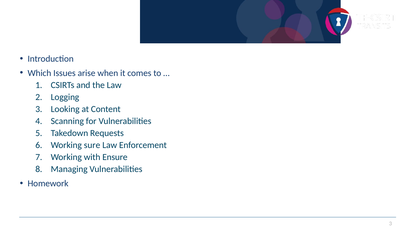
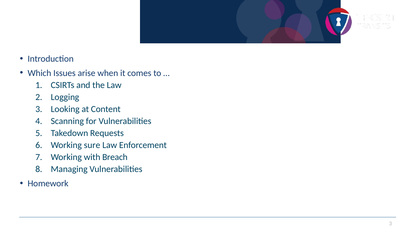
Ensure: Ensure -> Breach
